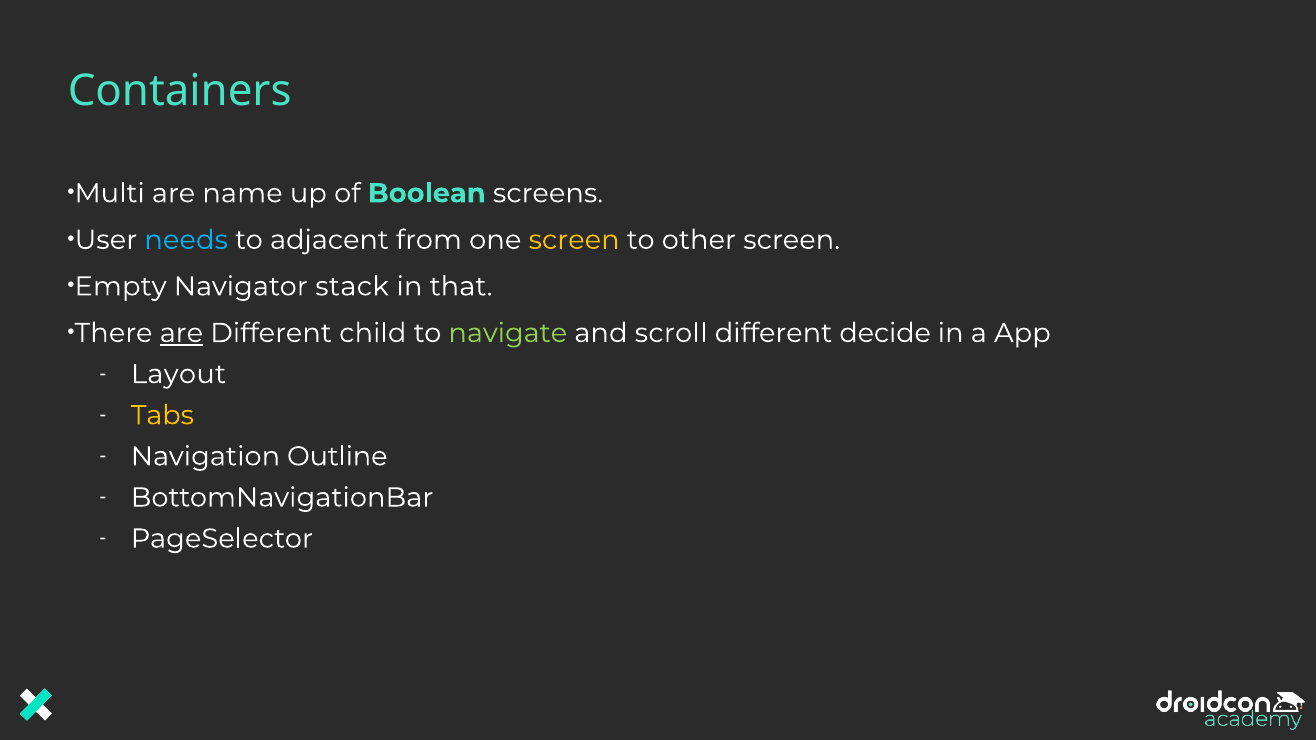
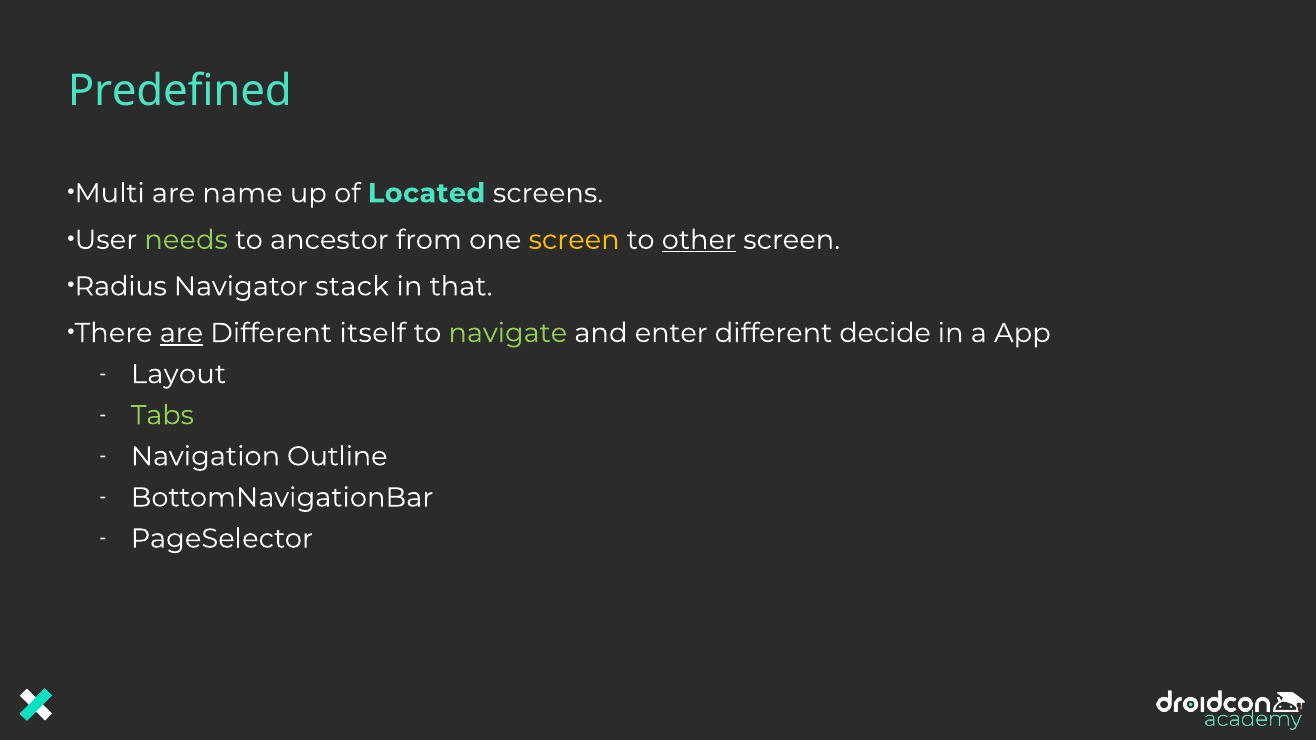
Containers: Containers -> Predefined
Boolean: Boolean -> Located
needs colour: light blue -> light green
adjacent: adjacent -> ancestor
other underline: none -> present
Empty: Empty -> Radius
child: child -> itself
scroll: scroll -> enter
Tabs colour: yellow -> light green
